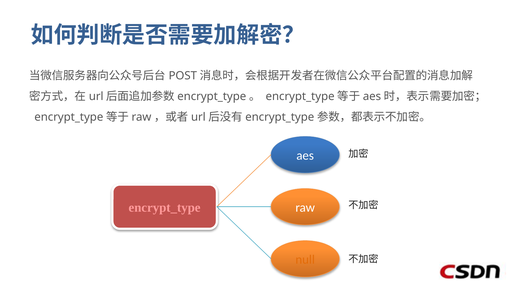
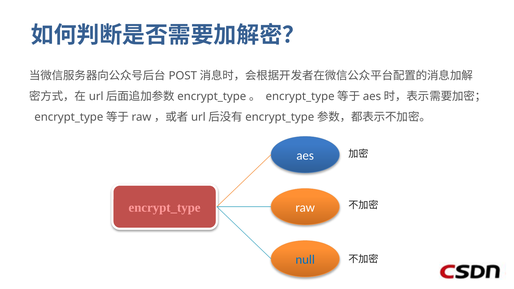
null colour: orange -> blue
